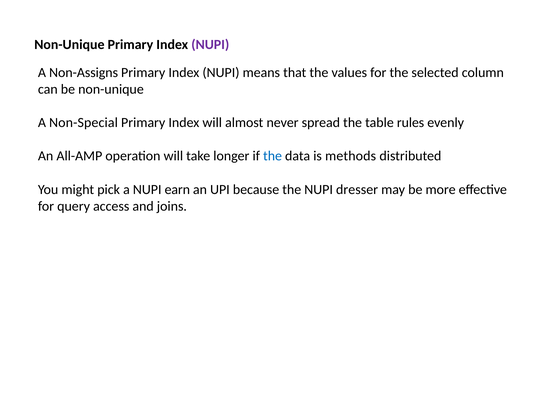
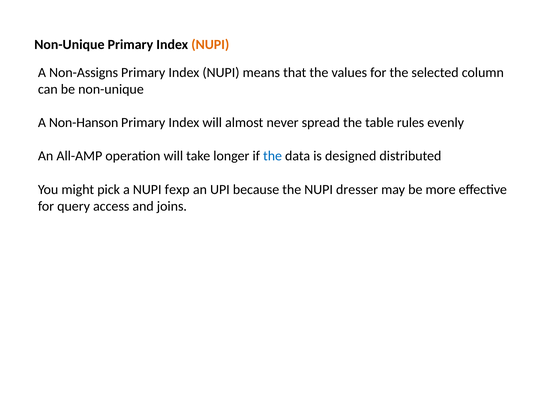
NUPI at (210, 45) colour: purple -> orange
Non-Special: Non-Special -> Non-Hanson
methods: methods -> designed
earn: earn -> fexp
